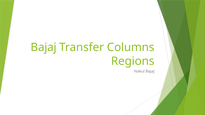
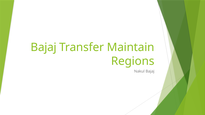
Columns: Columns -> Maintain
